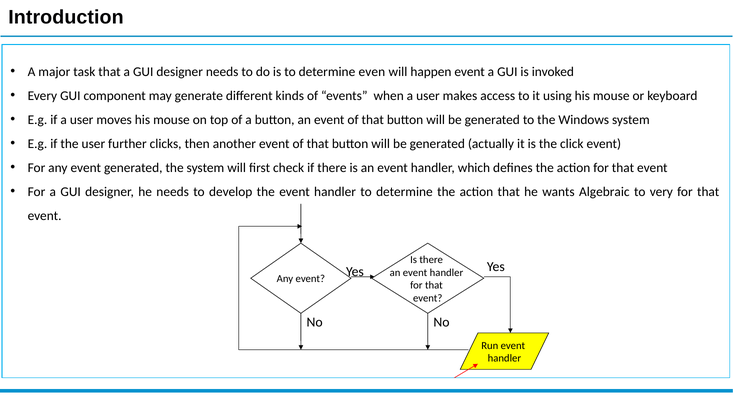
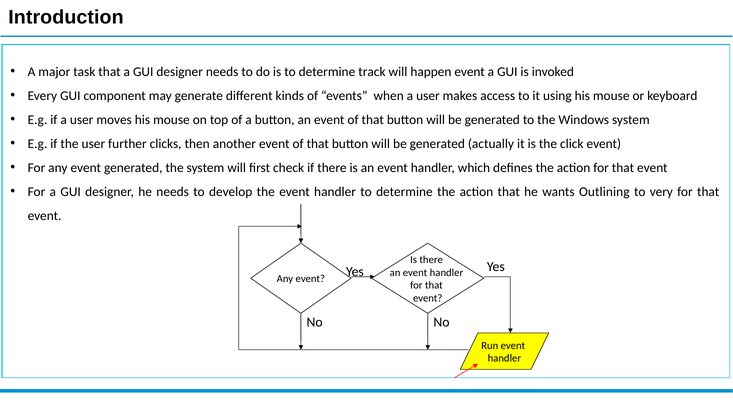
even: even -> track
Algebraic: Algebraic -> Outlining
